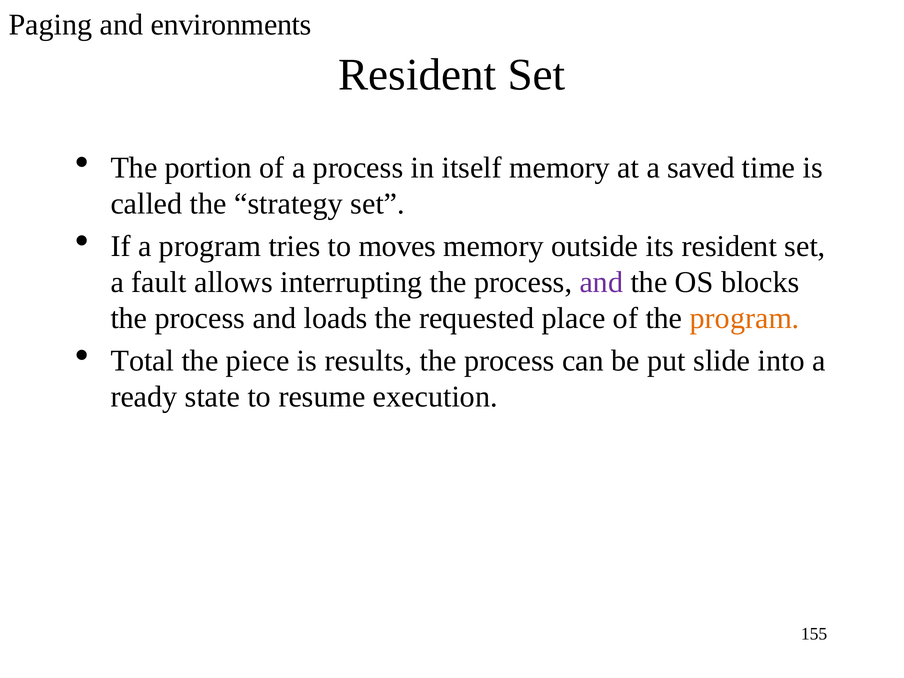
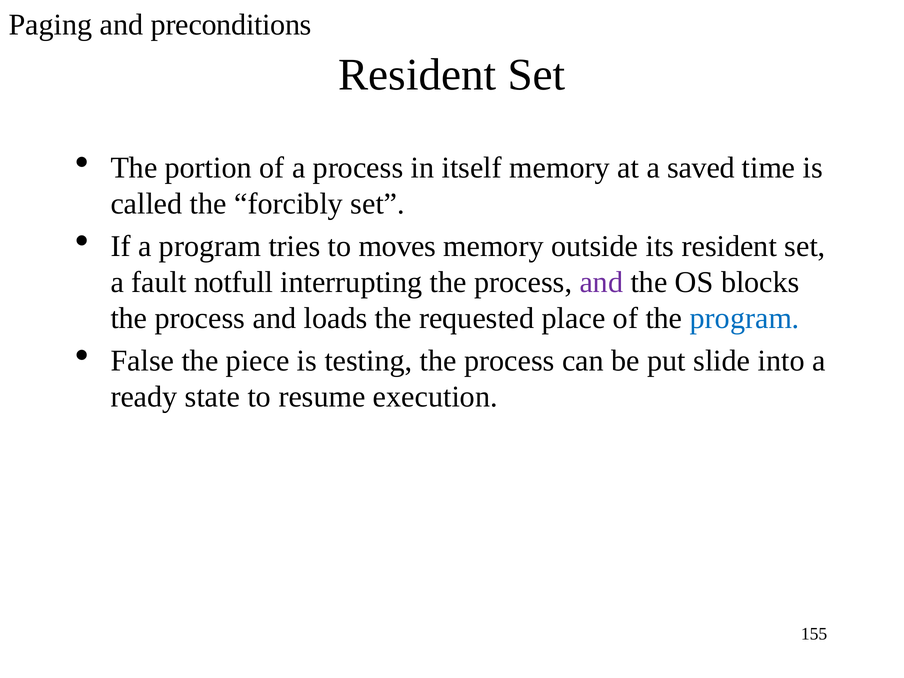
environments: environments -> preconditions
strategy: strategy -> forcibly
allows: allows -> notfull
program at (745, 318) colour: orange -> blue
Total: Total -> False
results: results -> testing
